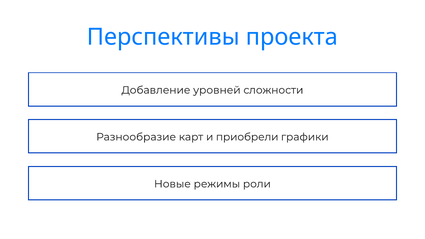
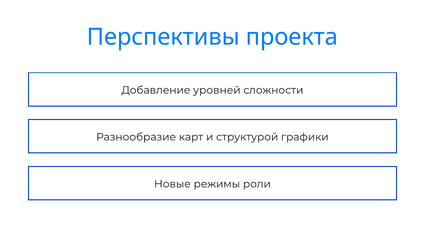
приобрели: приобрели -> структурой
